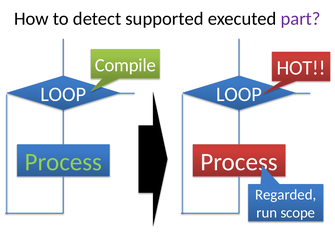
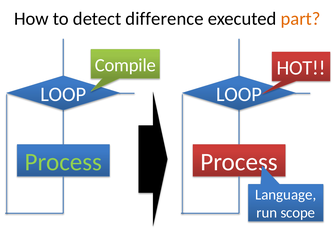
supported: supported -> difference
part colour: purple -> orange
Regarded: Regarded -> Language
